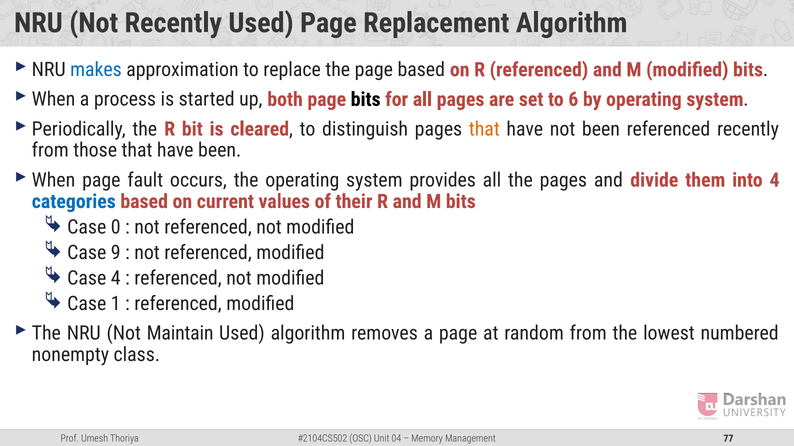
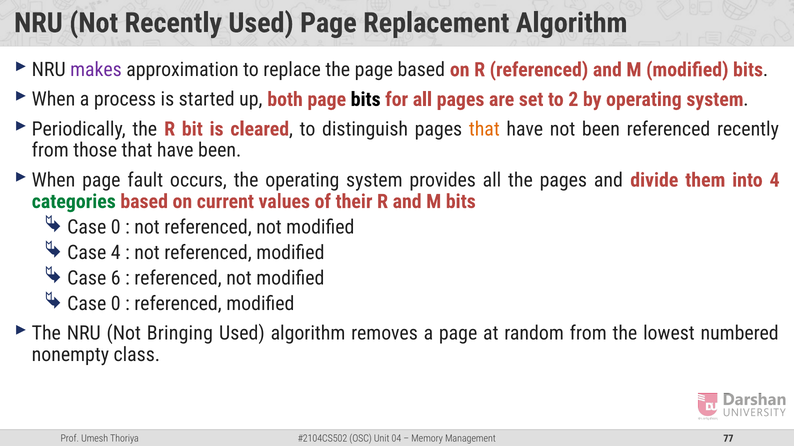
makes colour: blue -> purple
6: 6 -> 2
categories colour: blue -> green
Case 9: 9 -> 4
Case 4: 4 -> 6
1 at (116, 304): 1 -> 0
Maintain: Maintain -> Bringing
